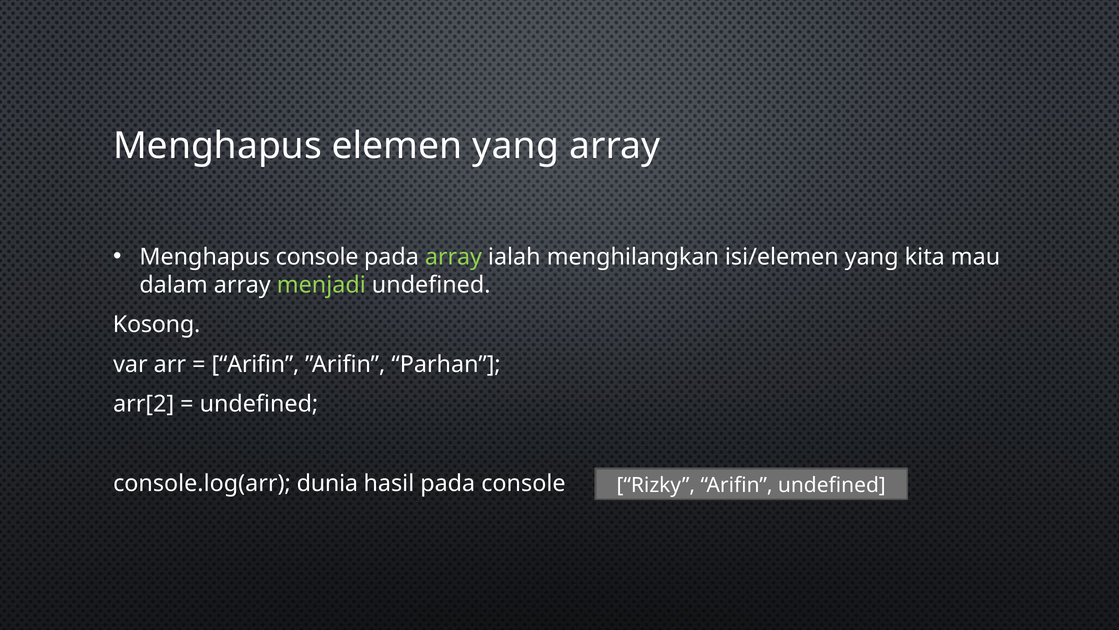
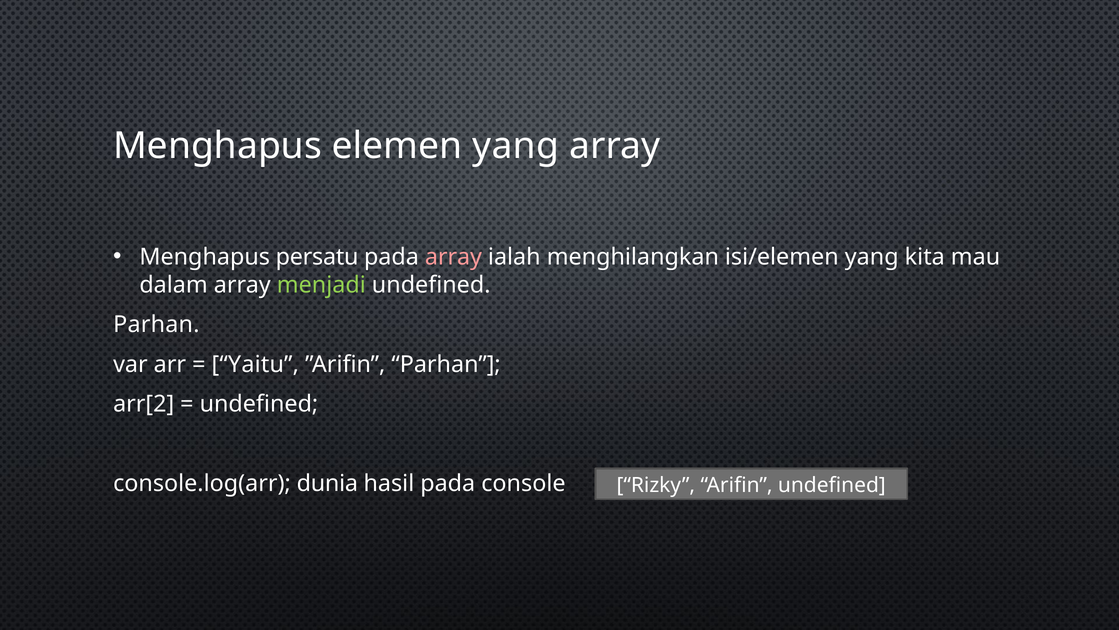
Menghapus console: console -> persatu
array at (453, 257) colour: light green -> pink
Kosong at (157, 324): Kosong -> Parhan
Arifin at (255, 364): Arifin -> Yaitu
